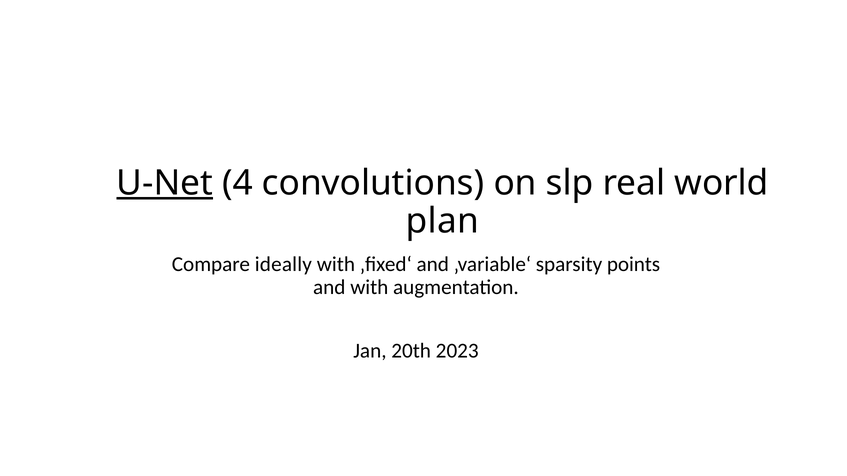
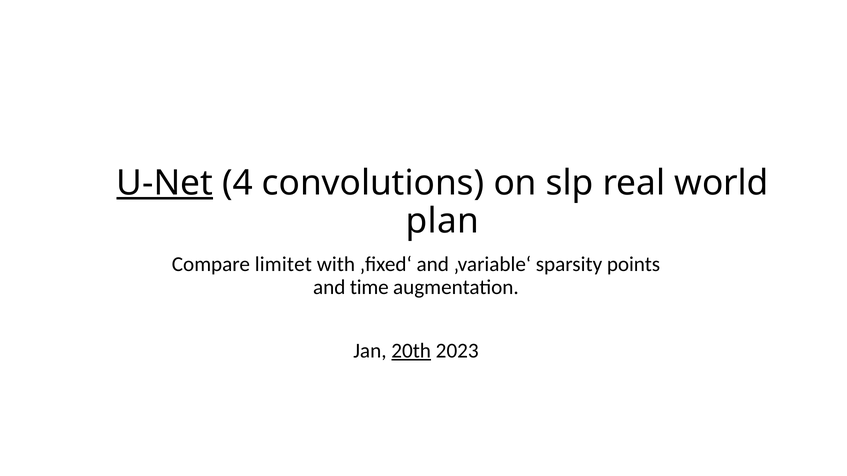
ideally: ideally -> limitet
and with: with -> time
20th underline: none -> present
